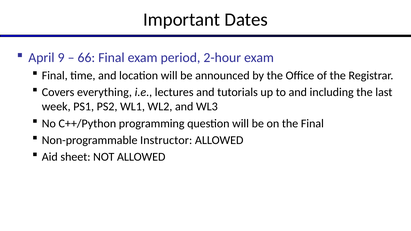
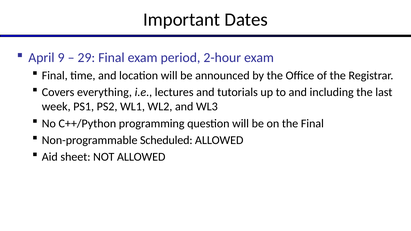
66: 66 -> 29
Instructor: Instructor -> Scheduled
